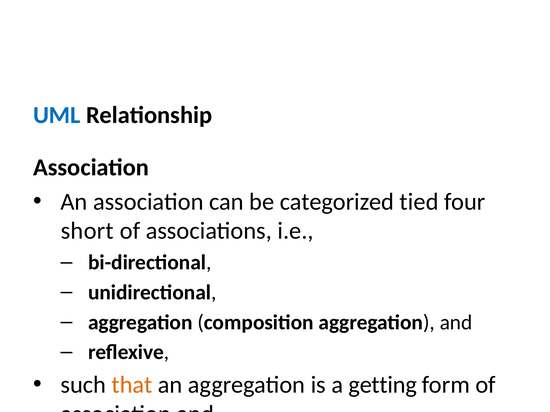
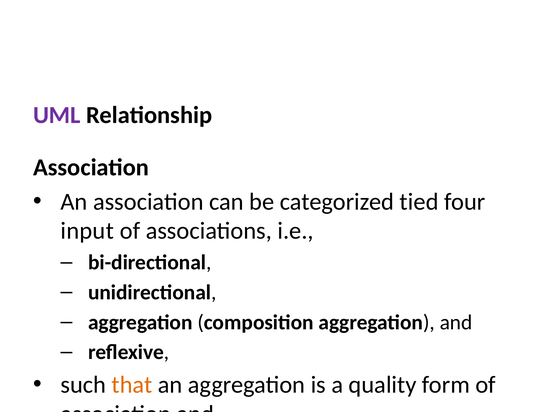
UML colour: blue -> purple
short: short -> input
getting: getting -> quality
